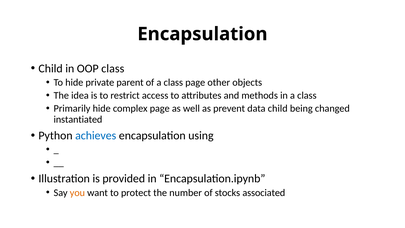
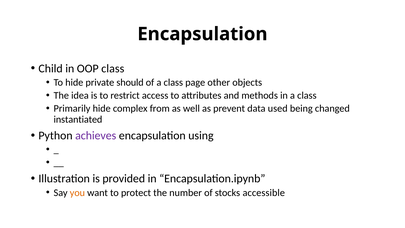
parent: parent -> should
complex page: page -> from
data child: child -> used
achieves colour: blue -> purple
associated: associated -> accessible
